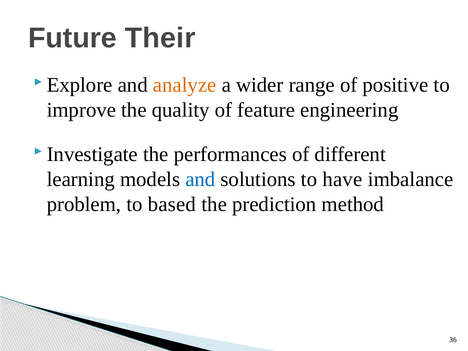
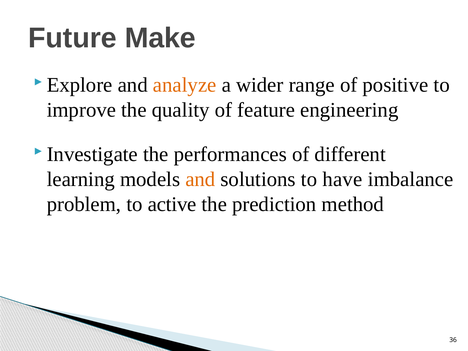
Their: Their -> Make
and at (200, 179) colour: blue -> orange
based: based -> active
